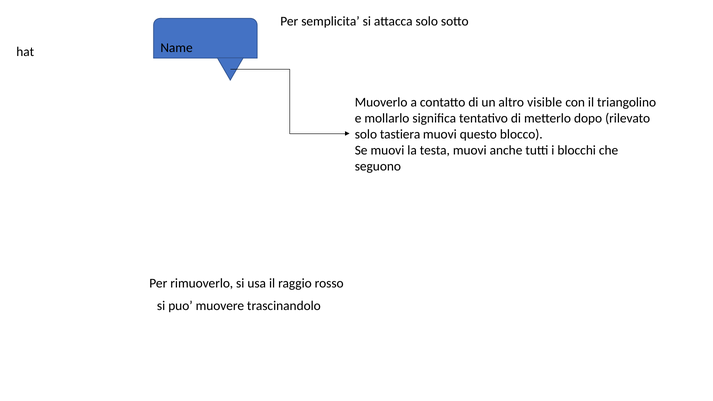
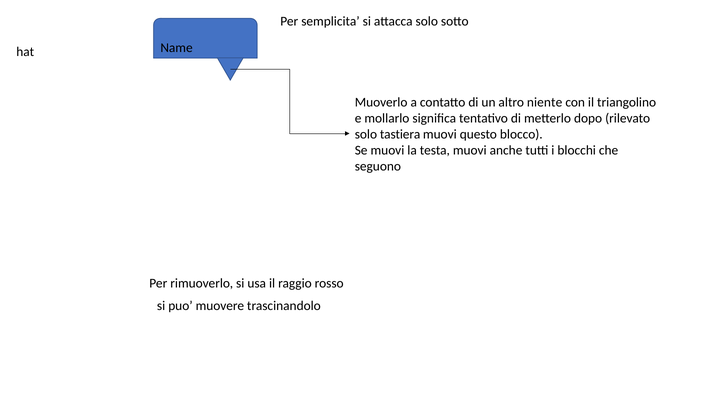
visible: visible -> niente
